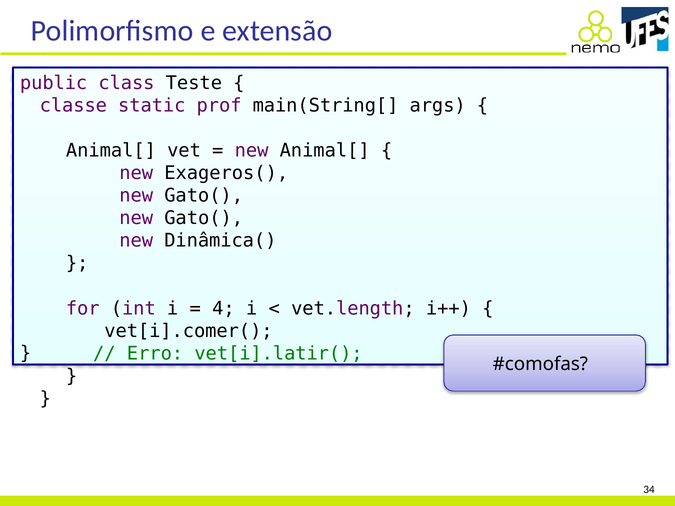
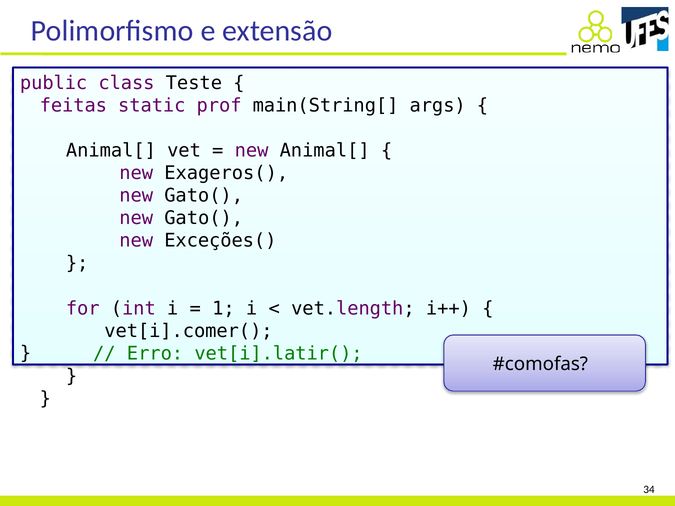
classe: classe -> feitas
Dinâmica(: Dinâmica( -> Exceções(
4: 4 -> 1
